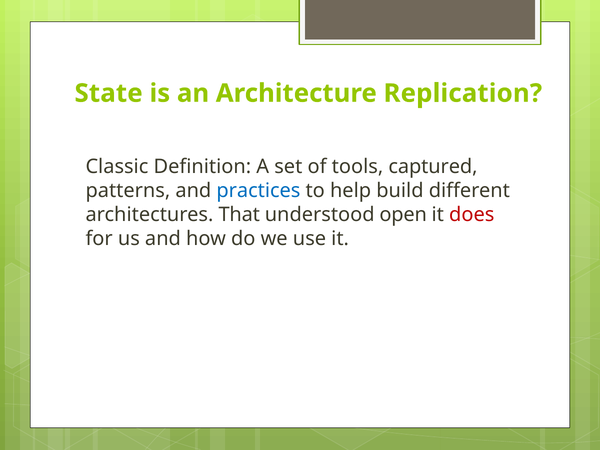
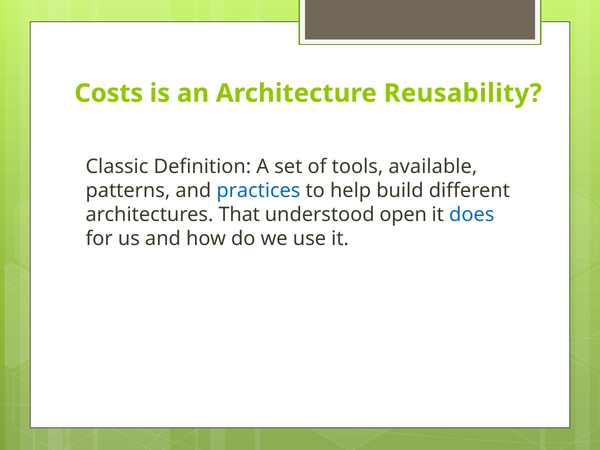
State: State -> Costs
Replication: Replication -> Reusability
captured: captured -> available
does colour: red -> blue
